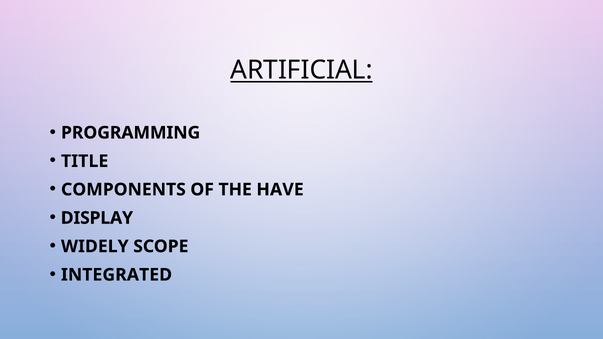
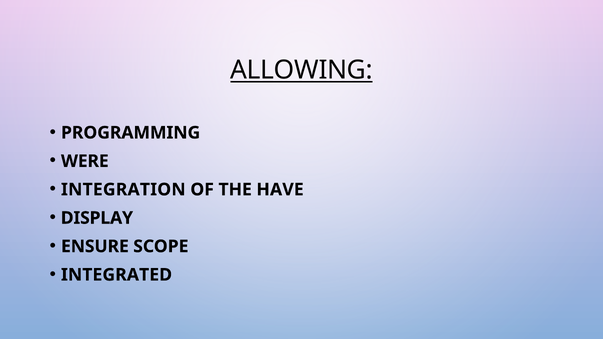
ARTIFICIAL: ARTIFICIAL -> ALLOWING
TITLE: TITLE -> WERE
COMPONENTS: COMPONENTS -> INTEGRATION
WIDELY: WIDELY -> ENSURE
